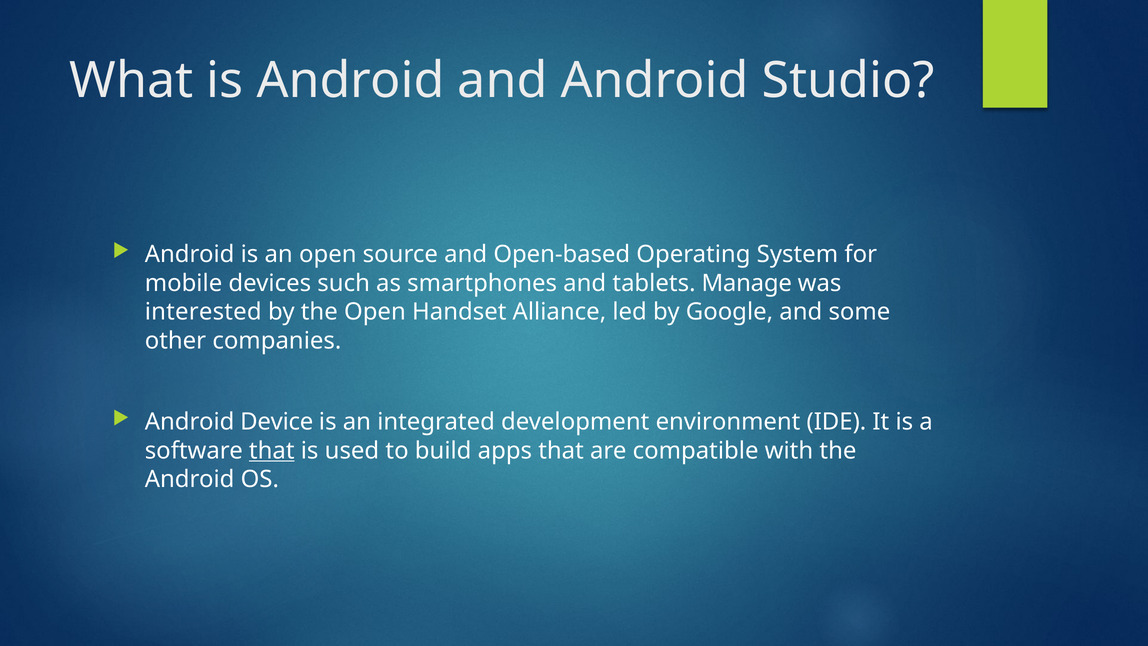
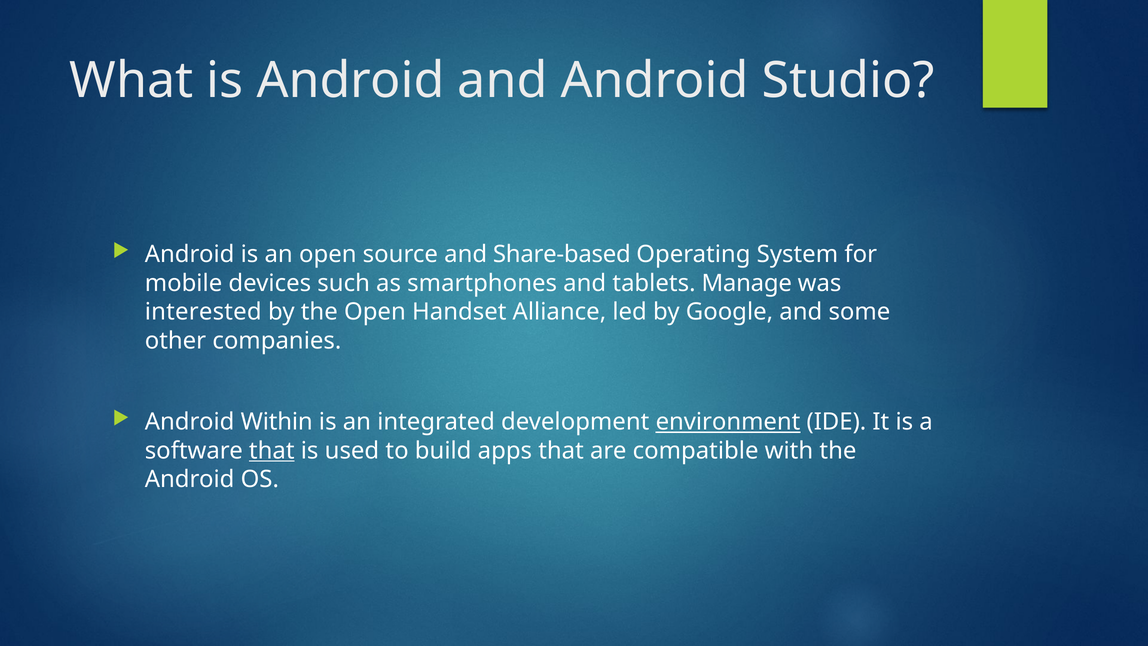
Open-based: Open-based -> Share-based
Device: Device -> Within
environment underline: none -> present
